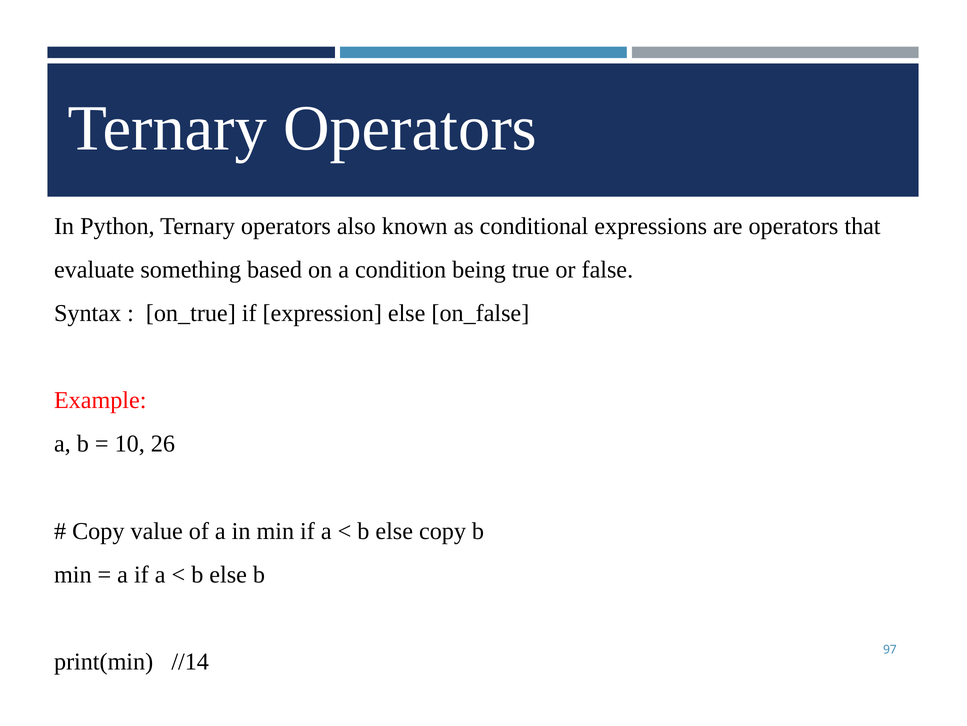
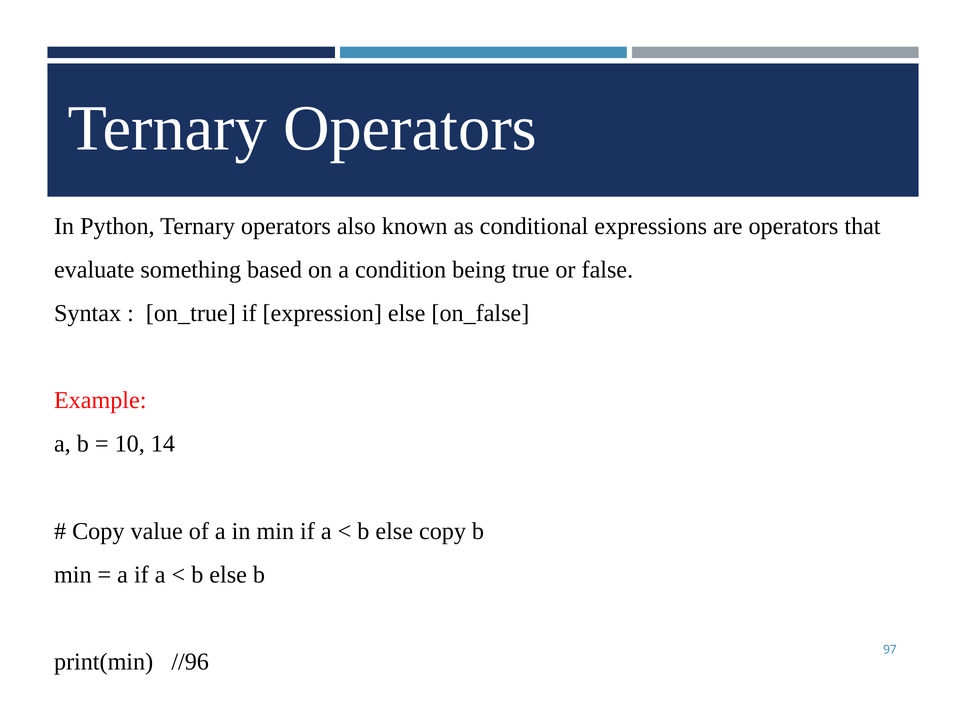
26: 26 -> 14
//14: //14 -> //96
